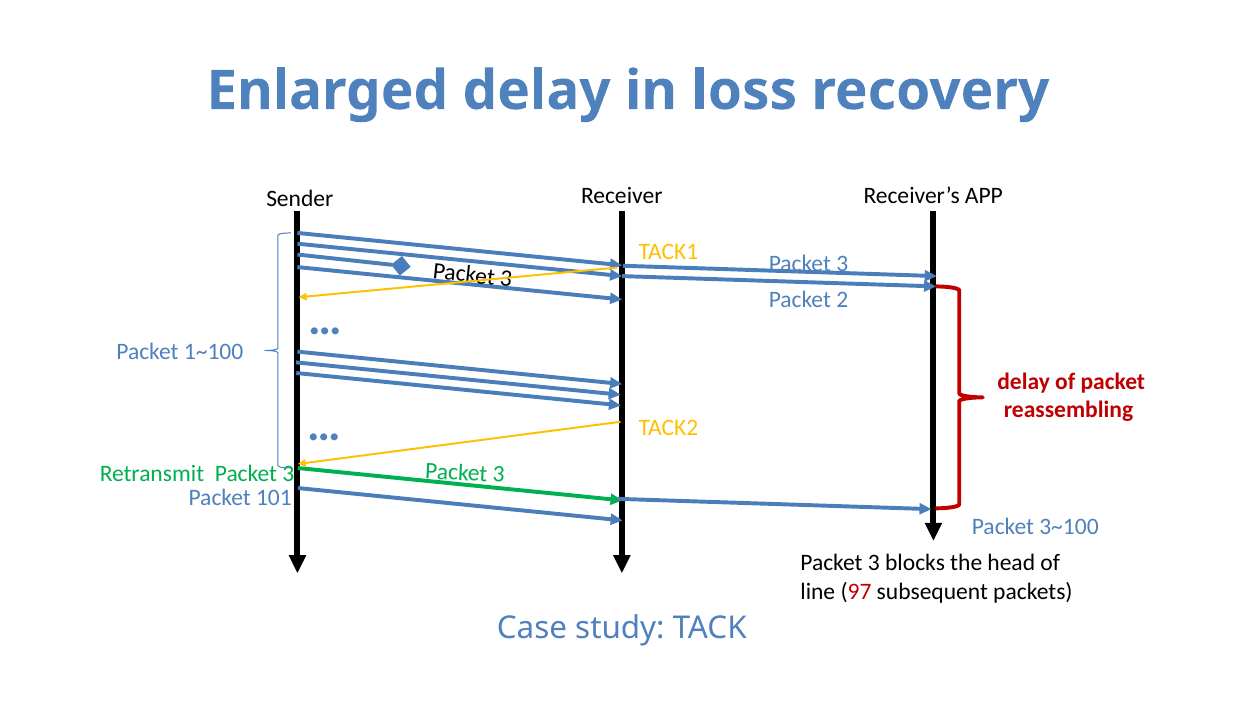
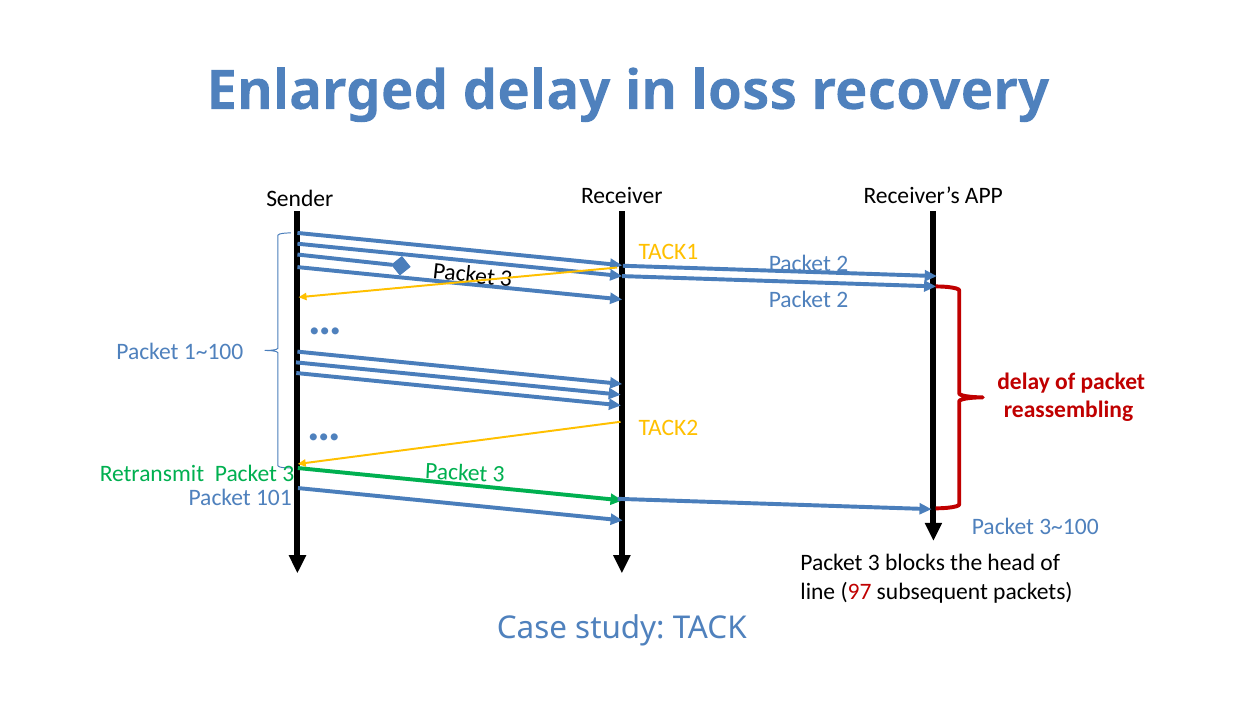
3 at (842, 264): 3 -> 2
